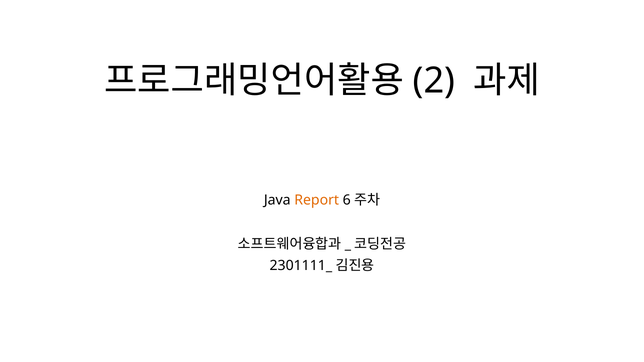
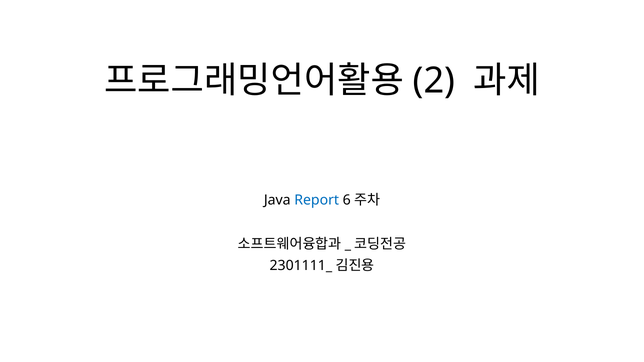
Report colour: orange -> blue
